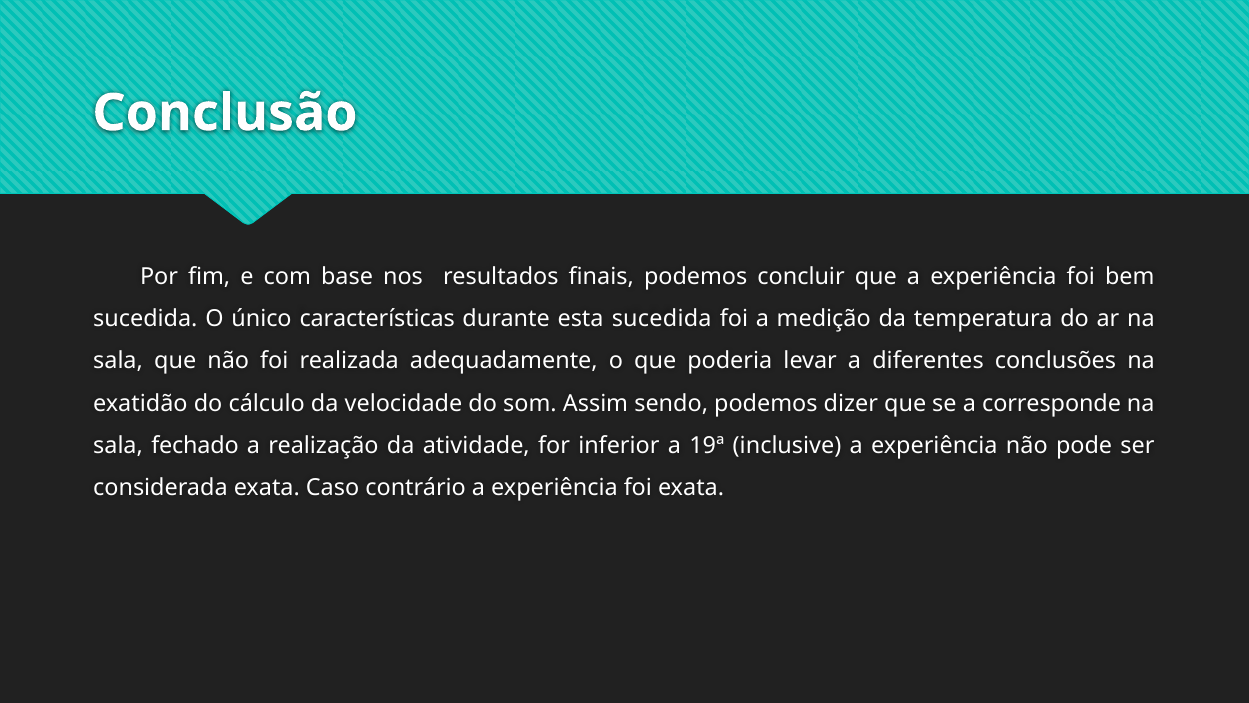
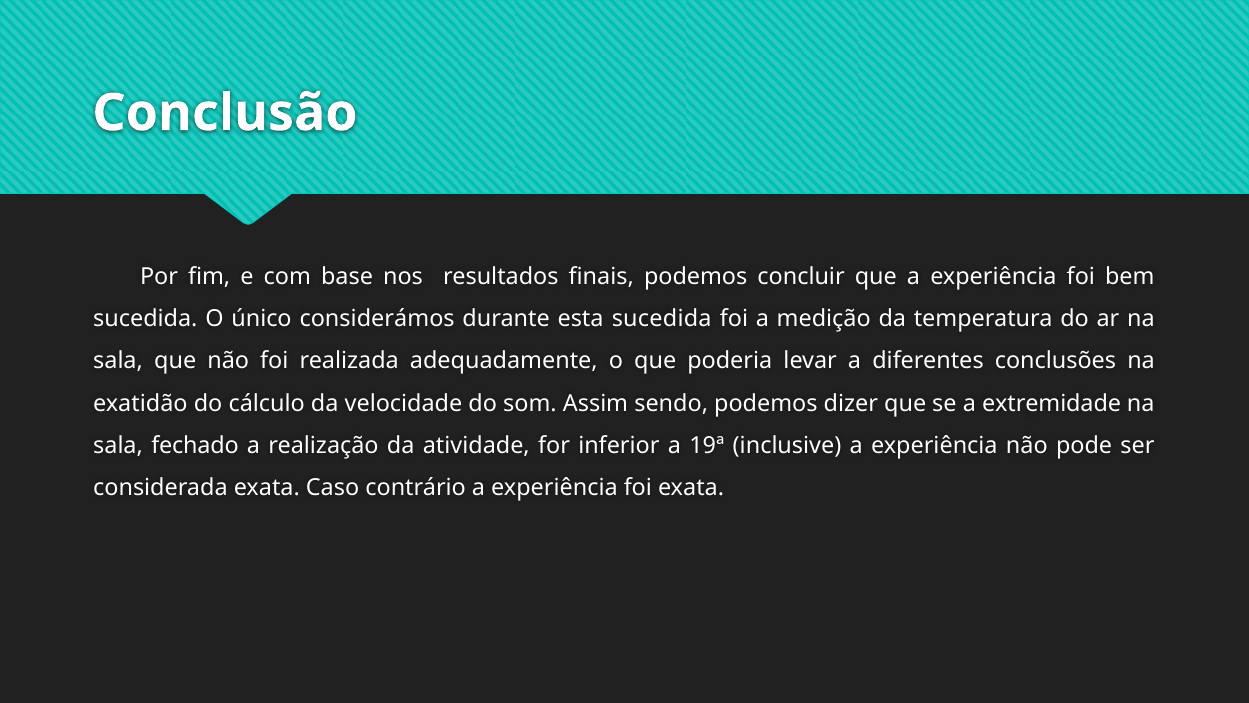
características: características -> considerámos
corresponde: corresponde -> extremidade
